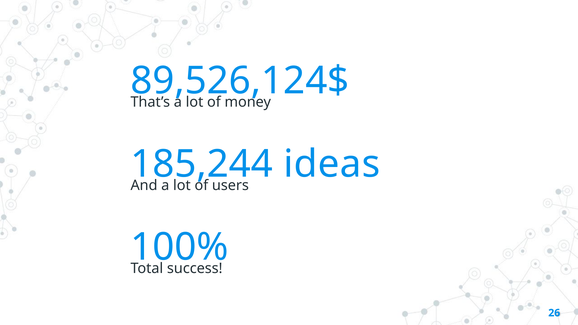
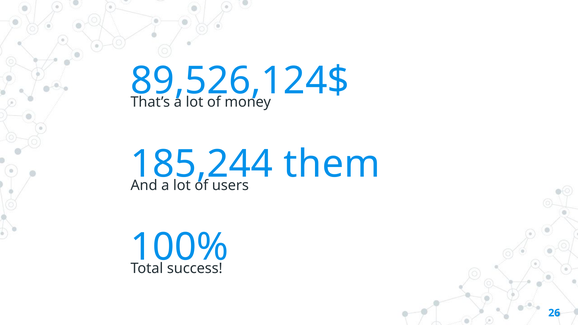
ideas: ideas -> them
